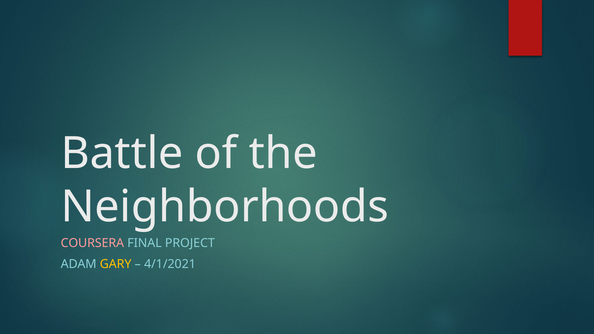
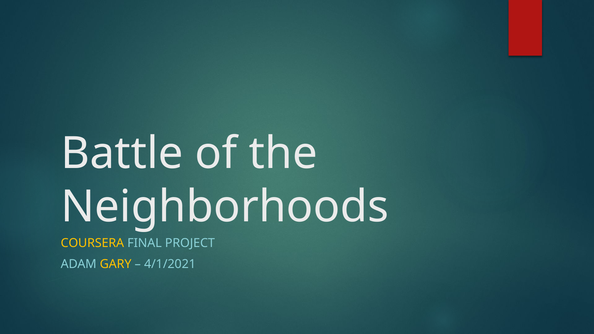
COURSERA colour: pink -> yellow
